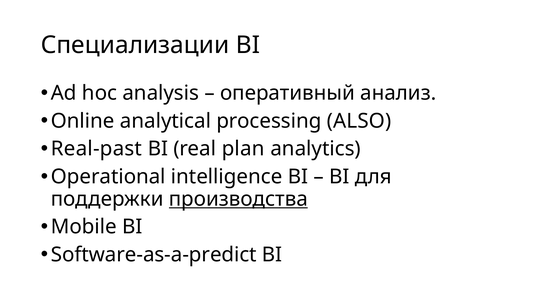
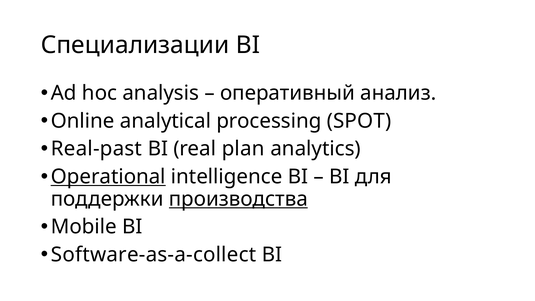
ALSO: ALSO -> SPOT
Operational underline: none -> present
Software-as-a-predict: Software-as-a-predict -> Software-as-a-collect
